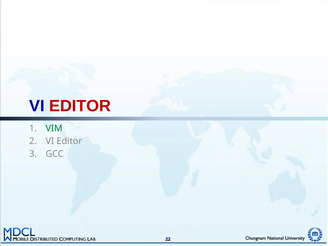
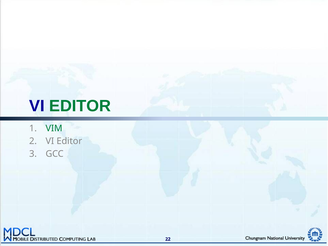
EDITOR at (80, 106) colour: red -> green
